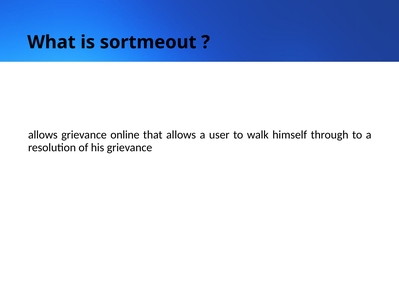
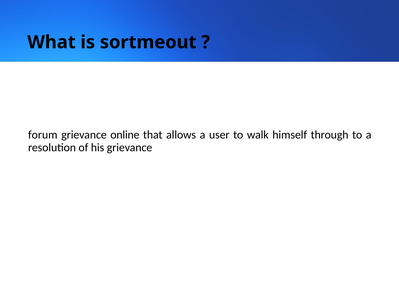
allows at (43, 135): allows -> forum
